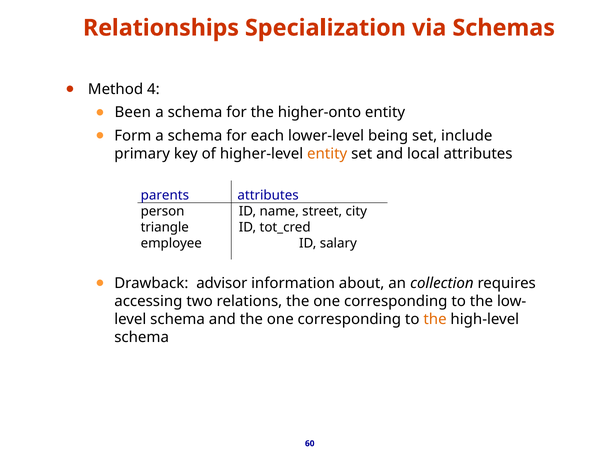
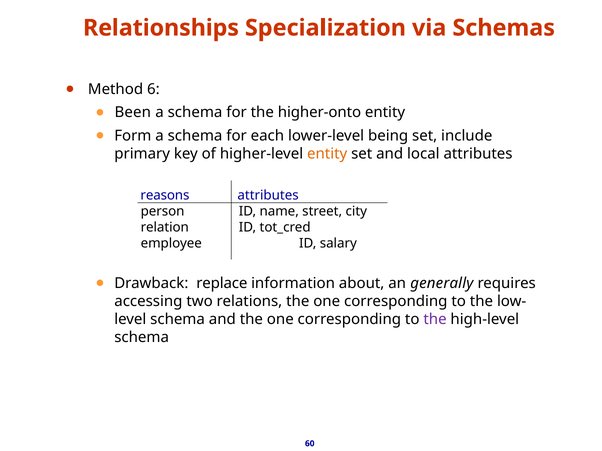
4: 4 -> 6
parents: parents -> reasons
triangle: triangle -> relation
advisor: advisor -> replace
collection: collection -> generally
the at (435, 320) colour: orange -> purple
